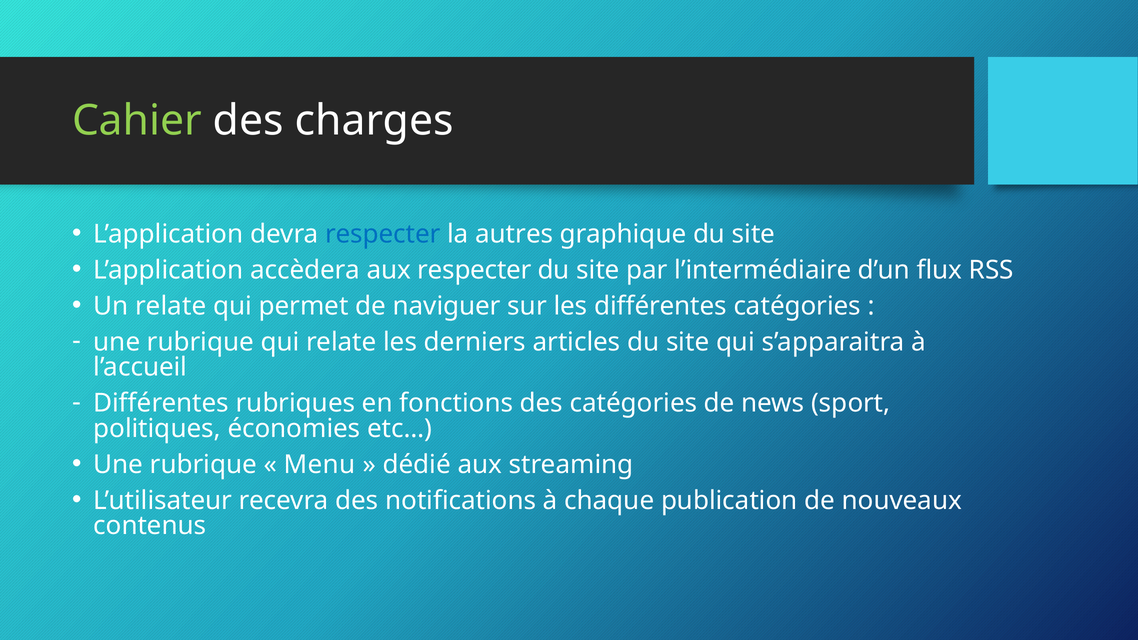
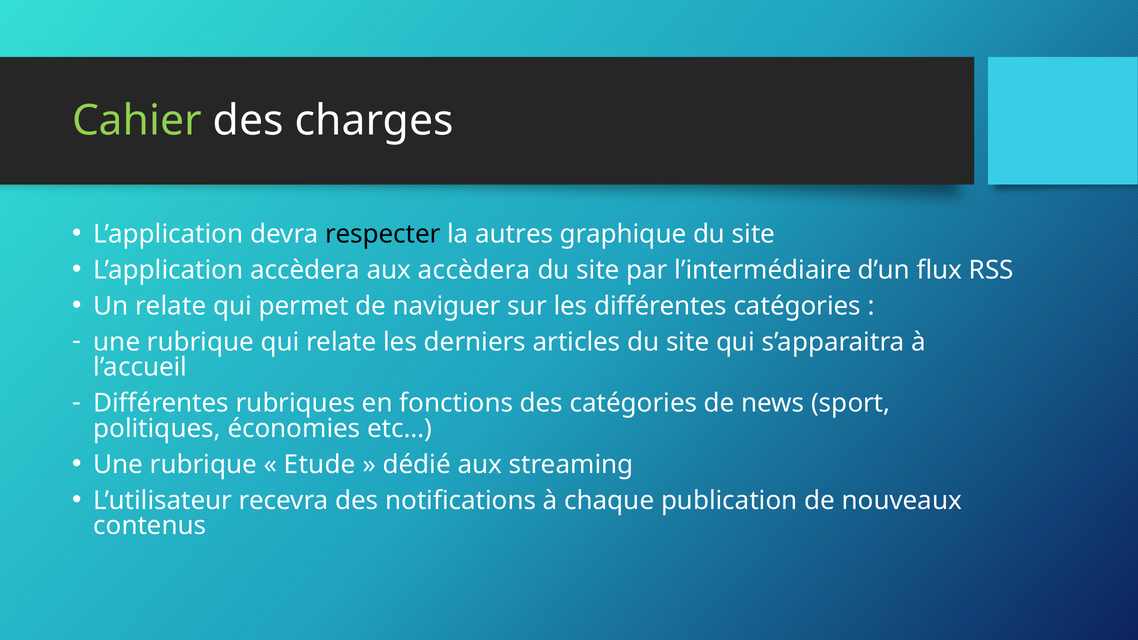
respecter at (383, 234) colour: blue -> black
aux respecter: respecter -> accèdera
Menu: Menu -> Etude
